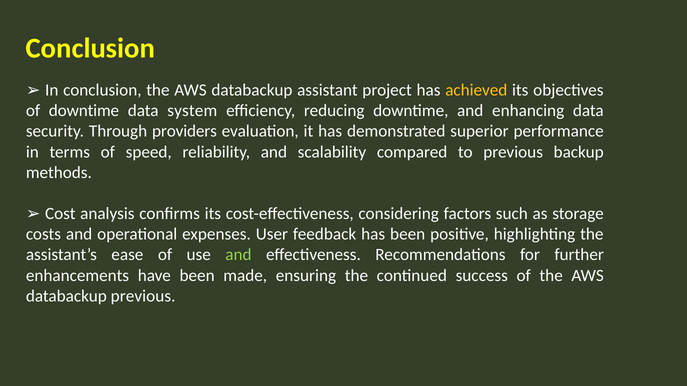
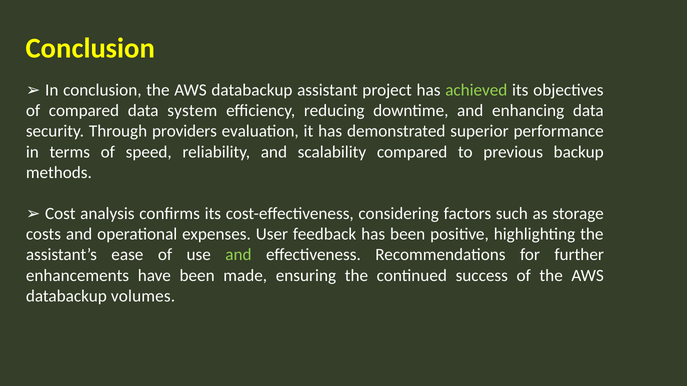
achieved colour: yellow -> light green
of downtime: downtime -> compared
databackup previous: previous -> volumes
